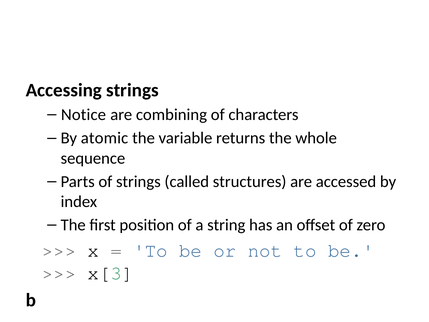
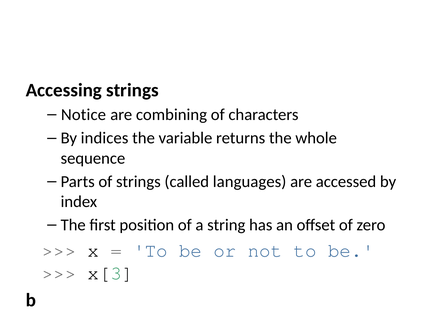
atomic: atomic -> indices
structures: structures -> languages
